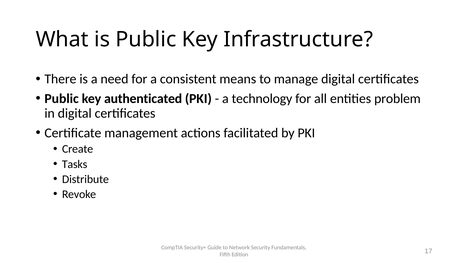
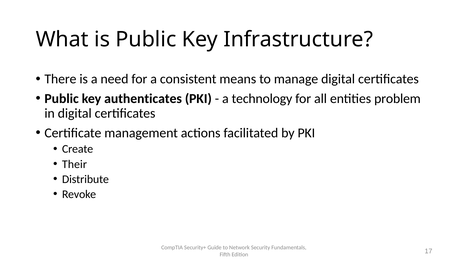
authenticated: authenticated -> authenticates
Tasks: Tasks -> Their
